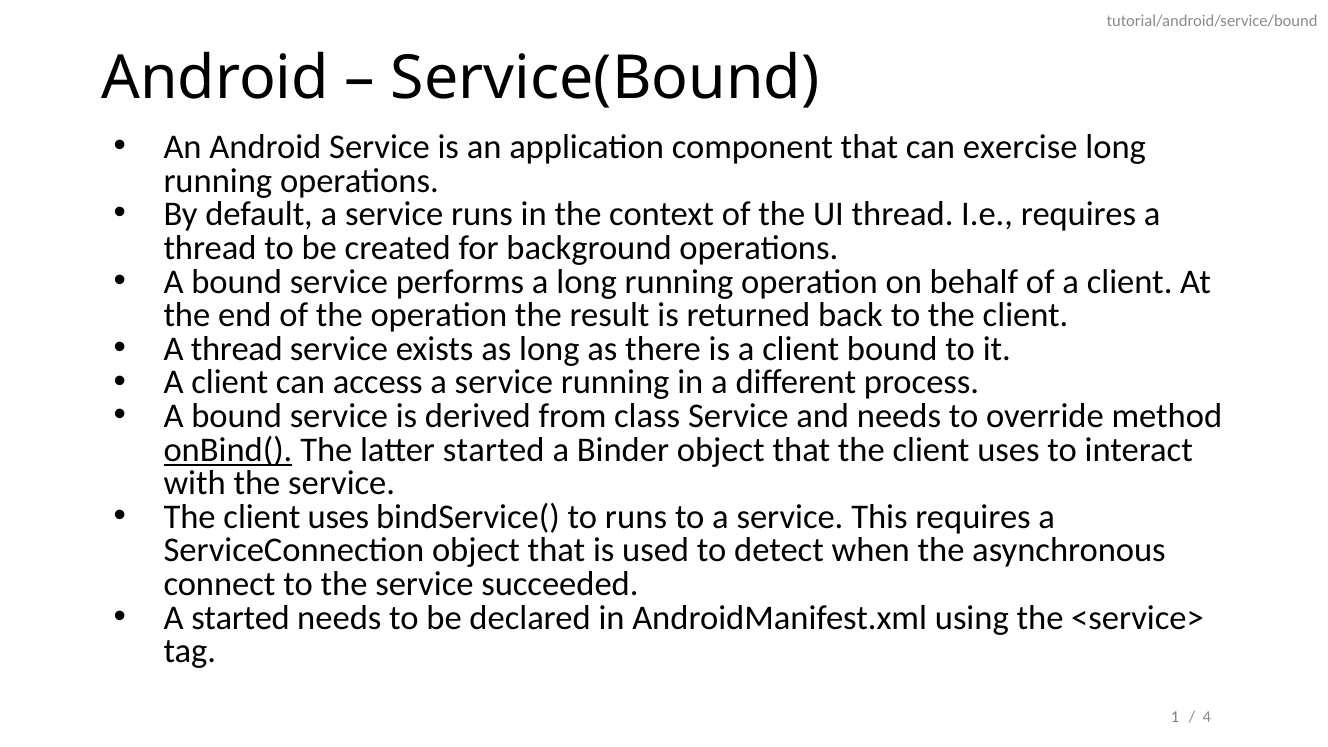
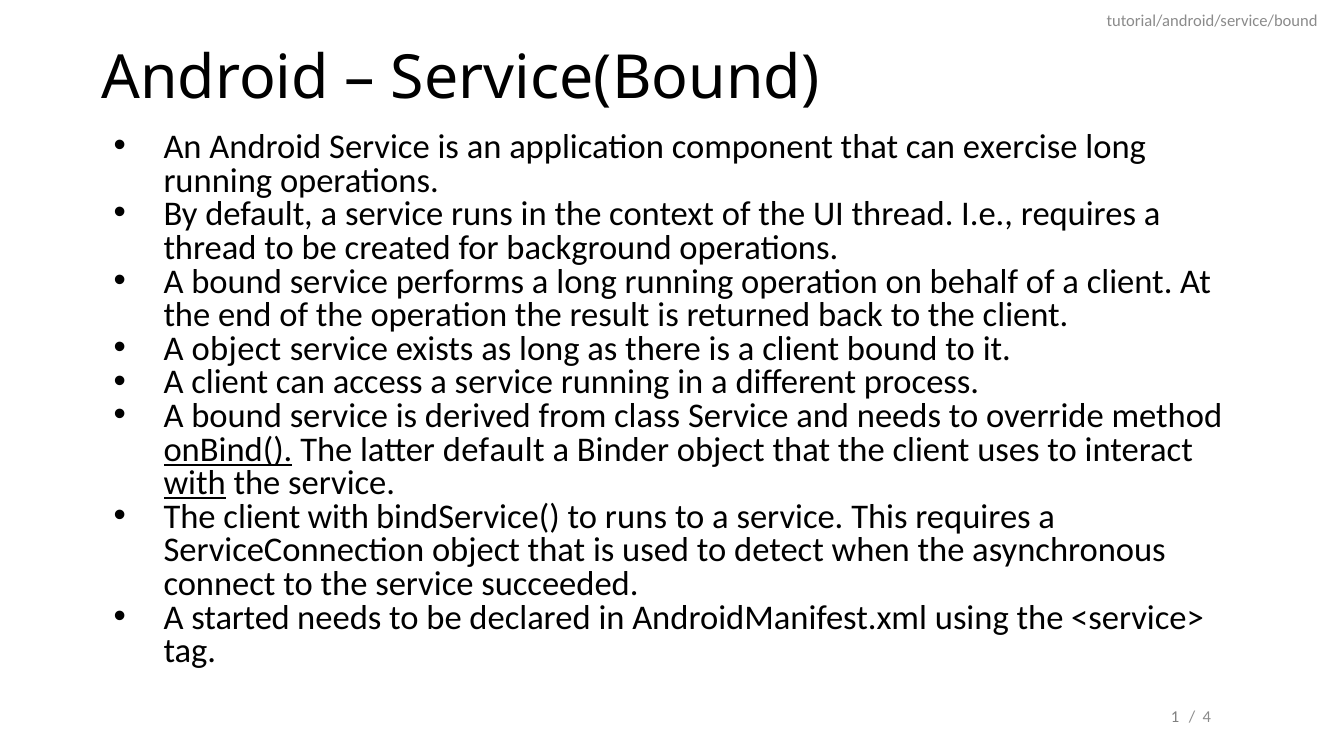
thread at (237, 349): thread -> object
latter started: started -> default
with at (195, 483) underline: none -> present
uses at (338, 517): uses -> with
